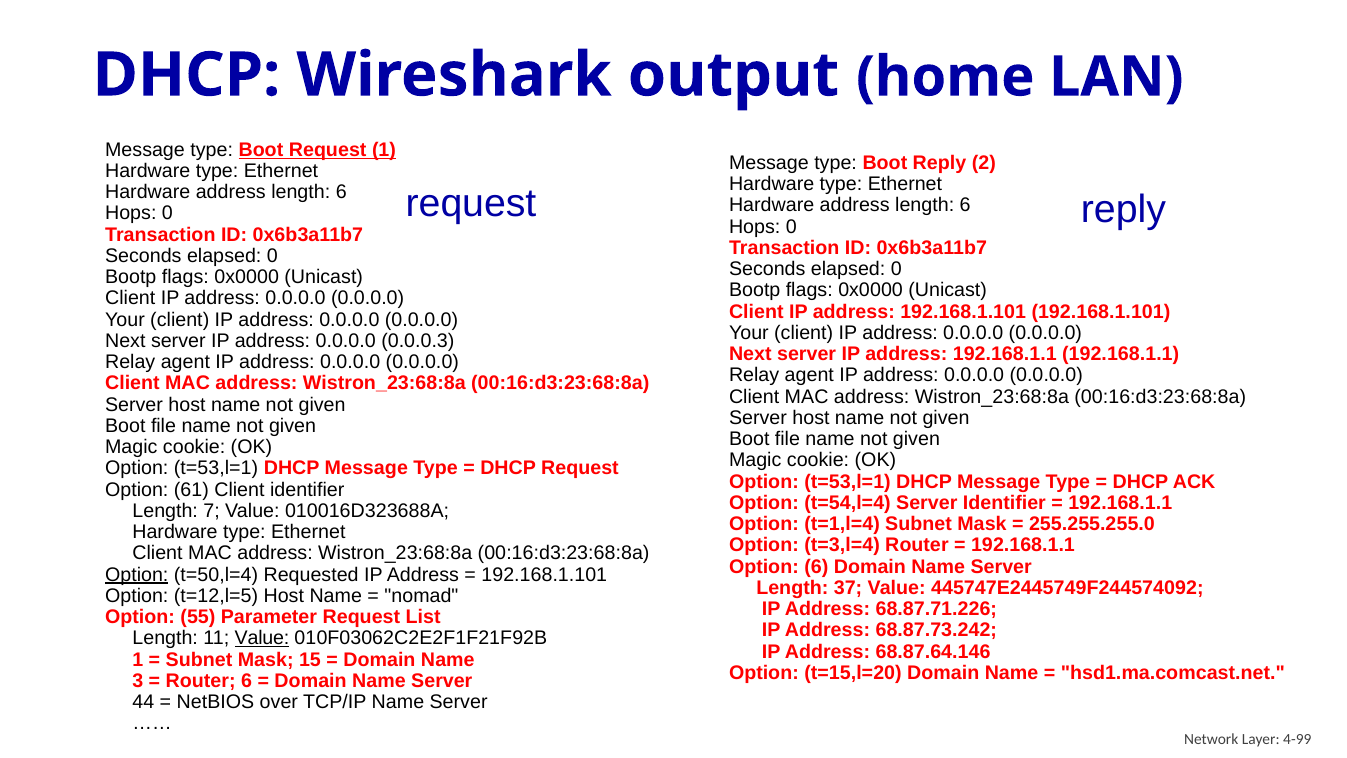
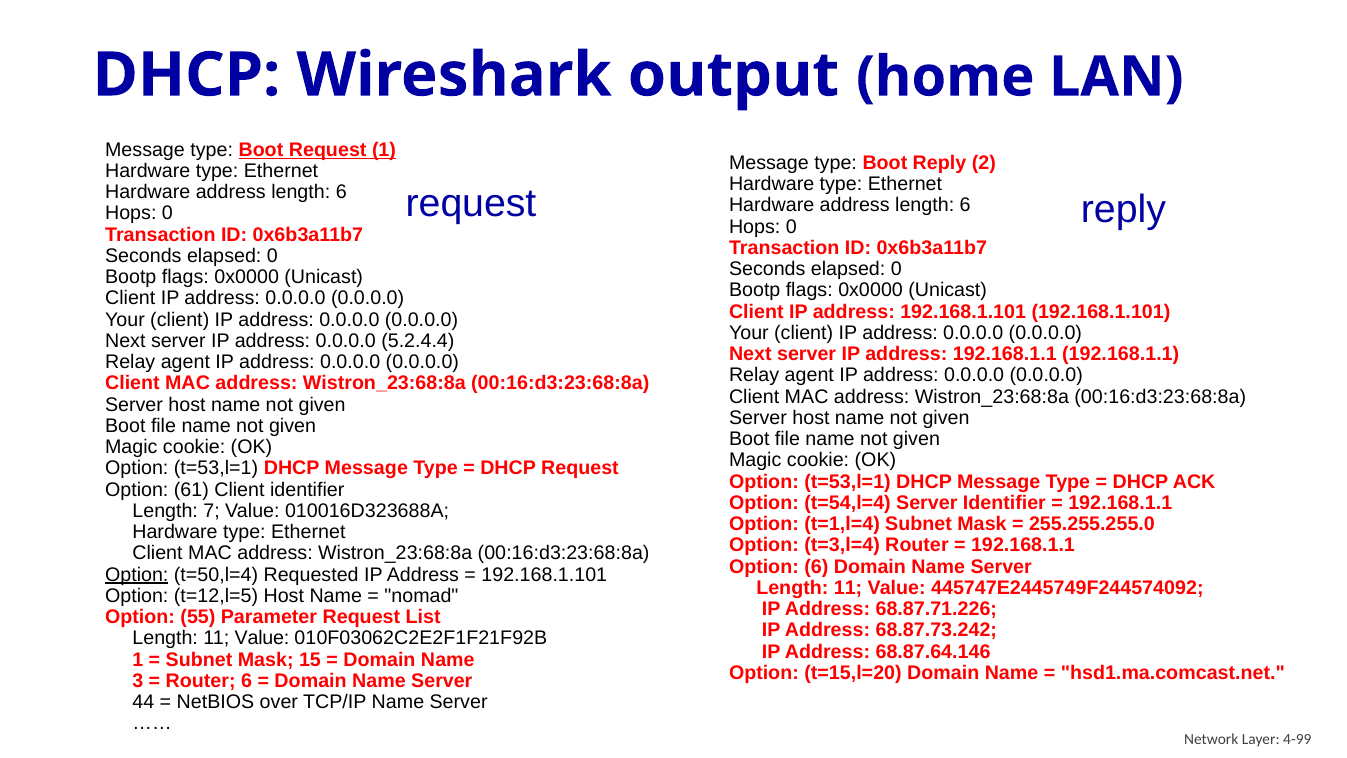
0.0.0.3: 0.0.0.3 -> 5.2.4.4
37 at (848, 588): 37 -> 11
Value at (262, 638) underline: present -> none
